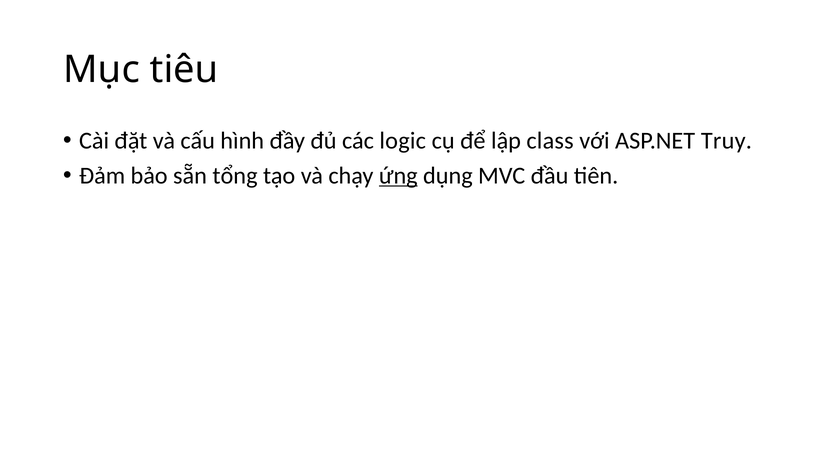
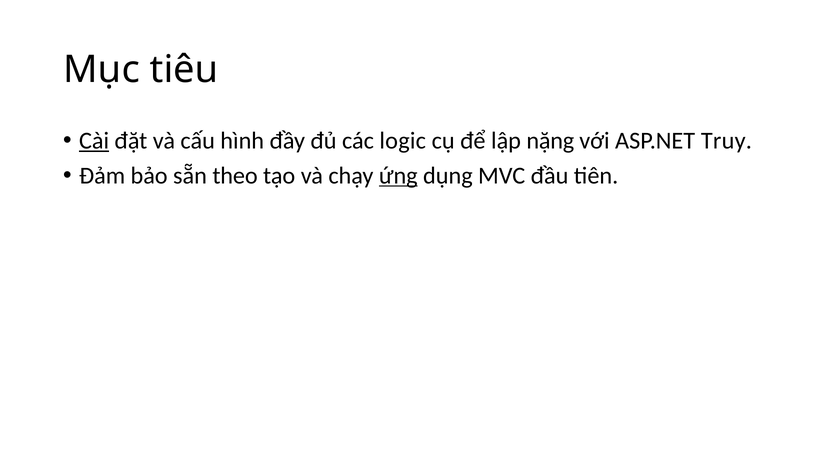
Cài underline: none -> present
class: class -> nặng
tổng: tổng -> theo
